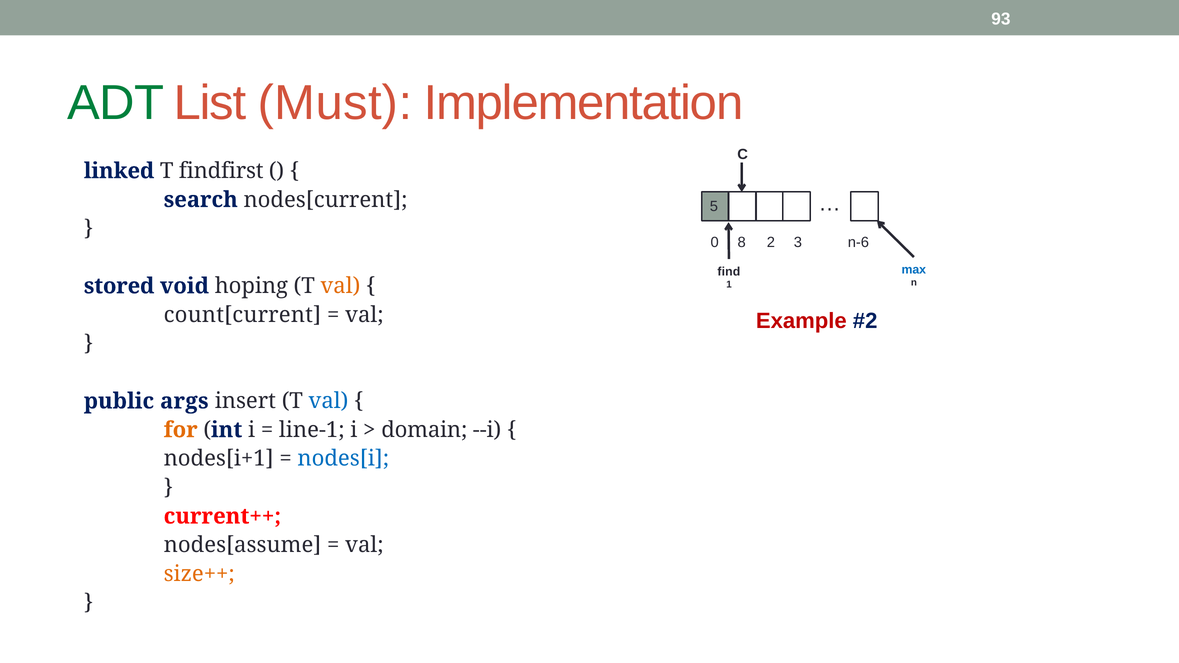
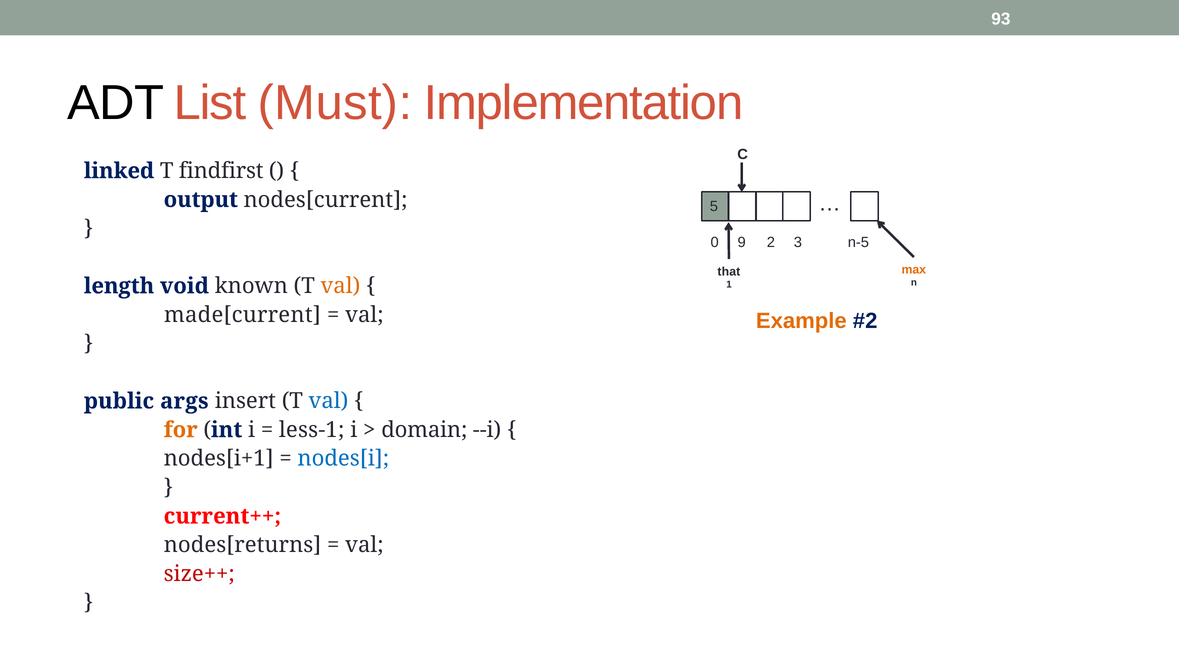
ADT colour: green -> black
search: search -> output
8: 8 -> 9
n-6: n-6 -> n-5
max colour: blue -> orange
find: find -> that
stored: stored -> length
hoping: hoping -> known
count[current: count[current -> made[current
Example colour: red -> orange
line-1: line-1 -> less-1
nodes[assume: nodes[assume -> nodes[returns
size++ colour: orange -> red
